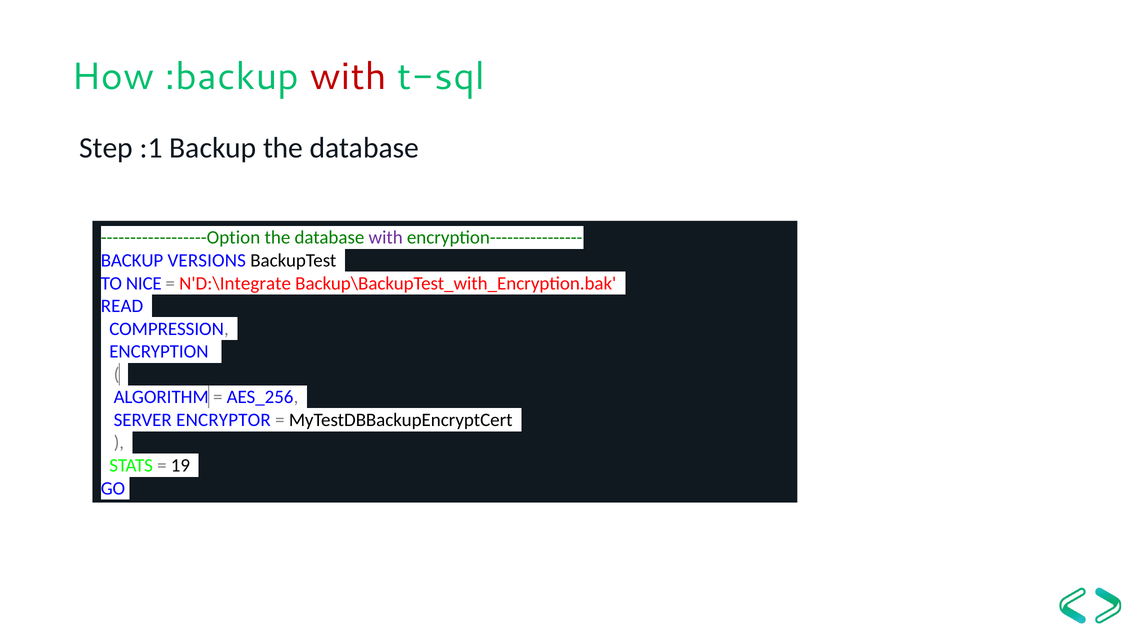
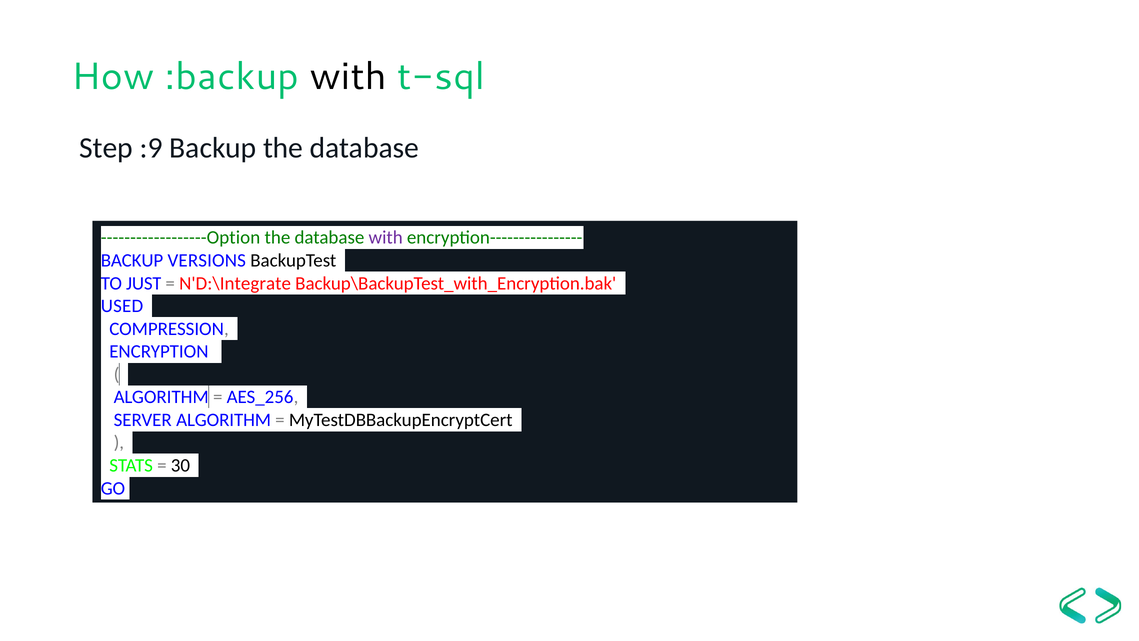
with at (348, 77) colour: red -> black
:1: :1 -> :9
NICE: NICE -> JUST
READ: READ -> USED
SERVER ENCRYPTOR: ENCRYPTOR -> ALGORITHM
19: 19 -> 30
